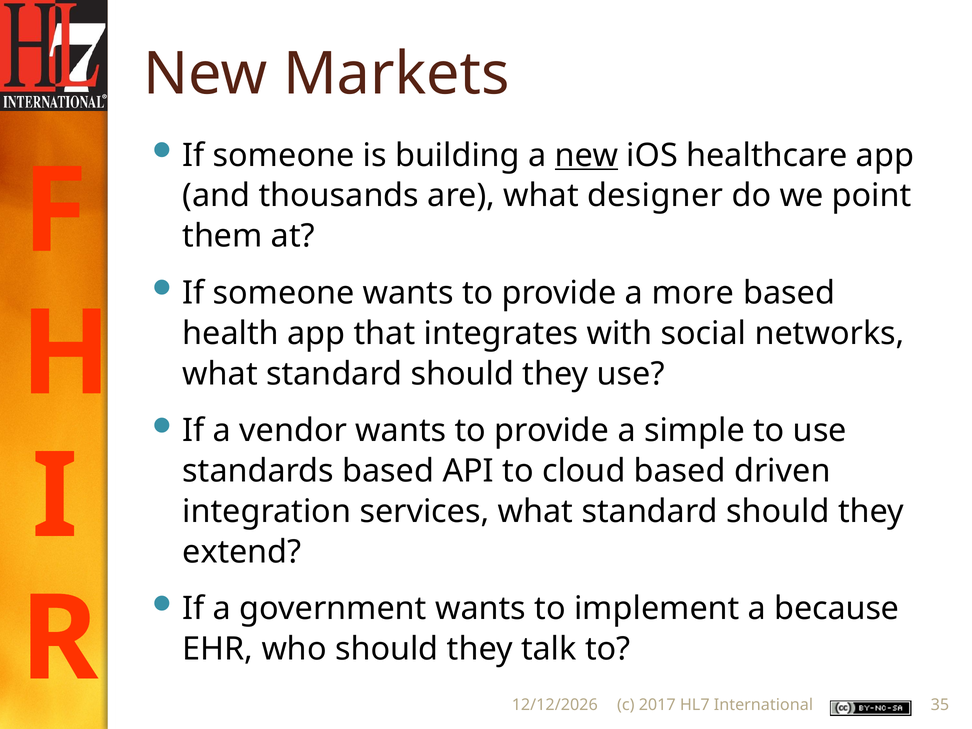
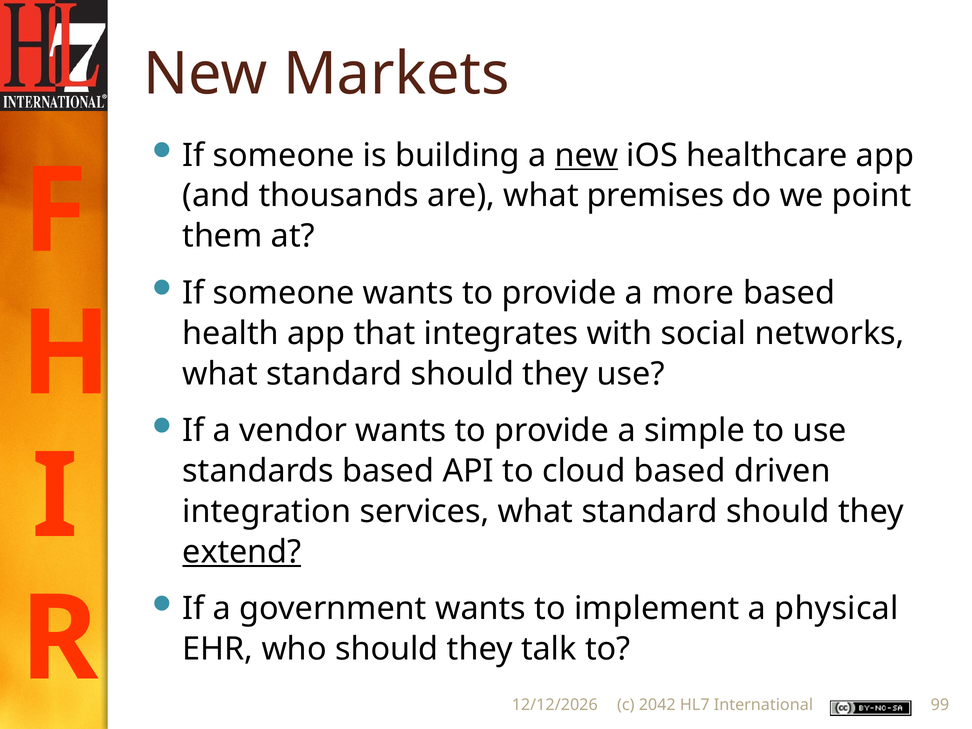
designer: designer -> premises
extend underline: none -> present
because: because -> physical
2017: 2017 -> 2042
35: 35 -> 99
